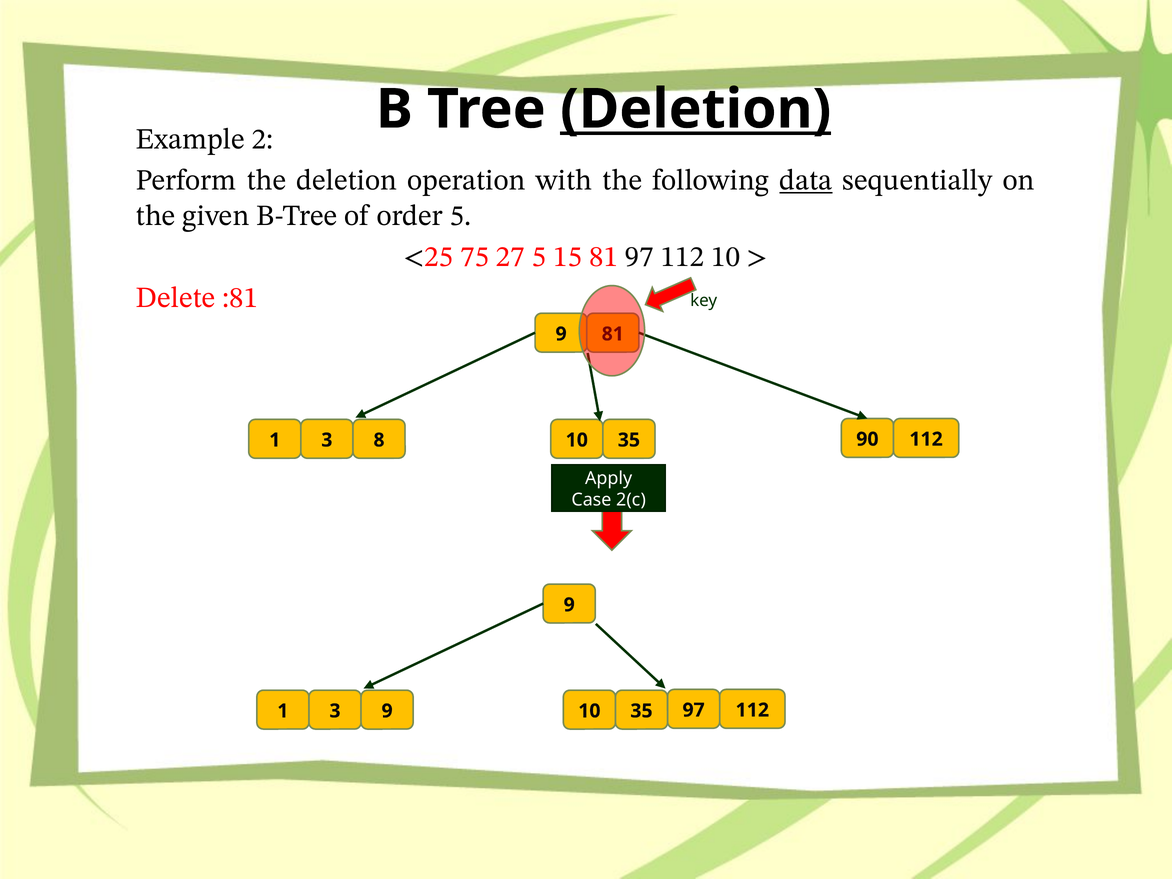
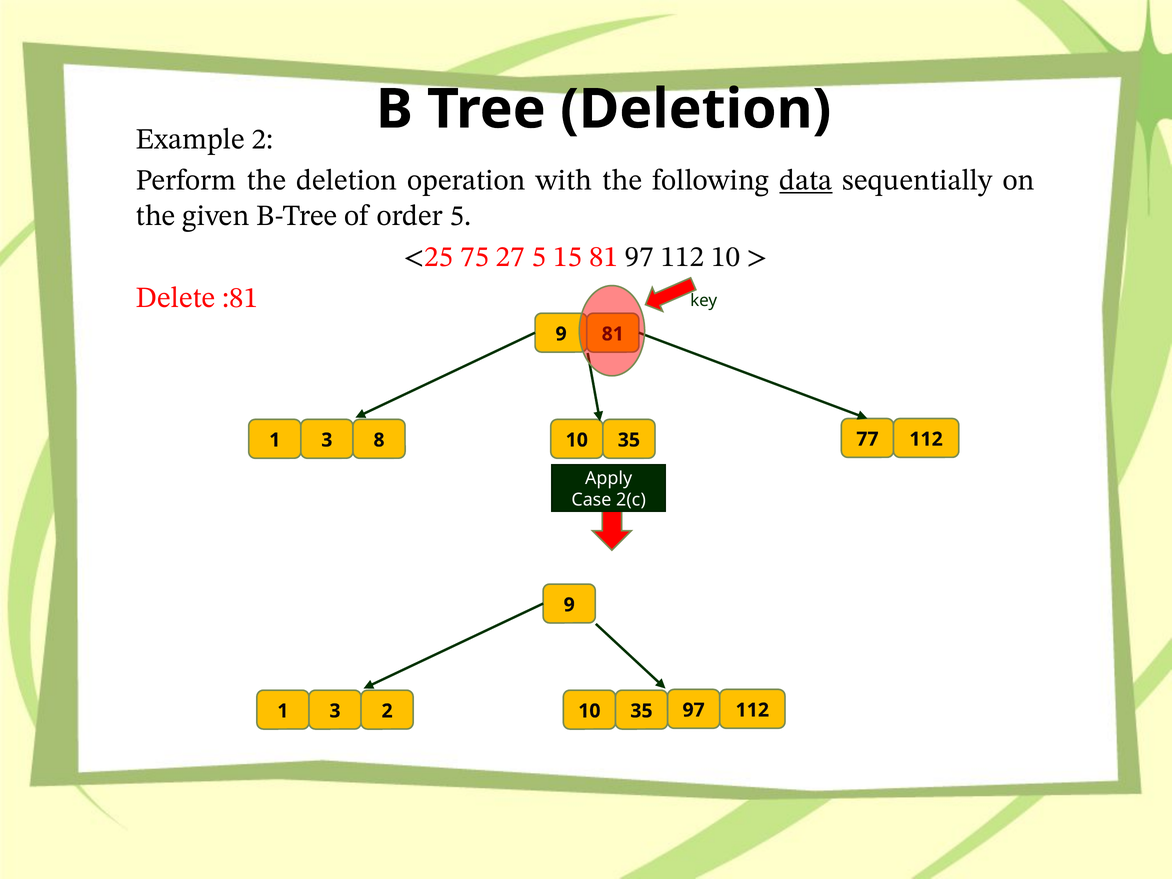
Deletion at (696, 109) underline: present -> none
90: 90 -> 77
3 9: 9 -> 2
